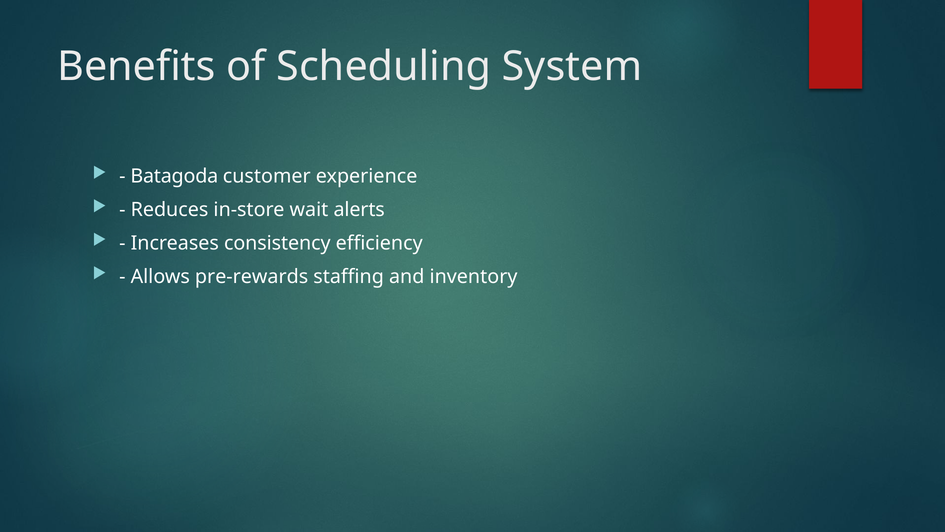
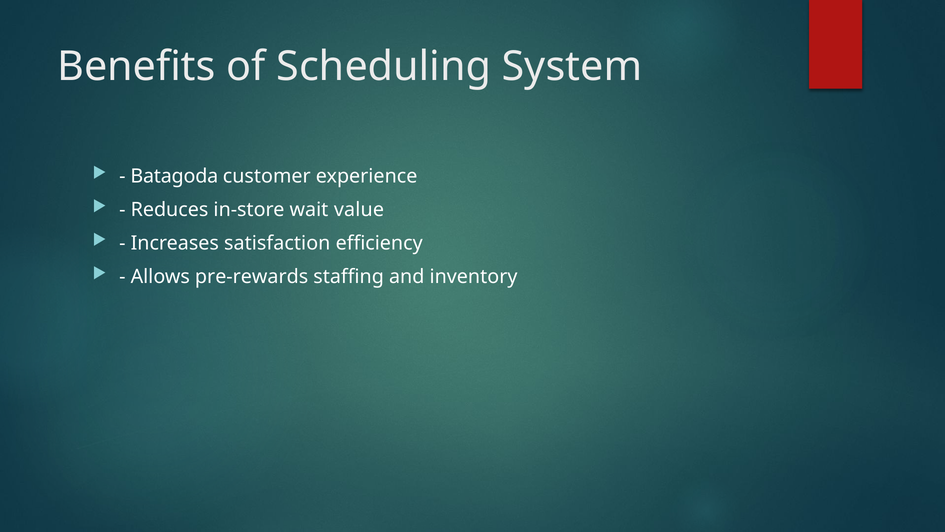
alerts: alerts -> value
consistency: consistency -> satisfaction
